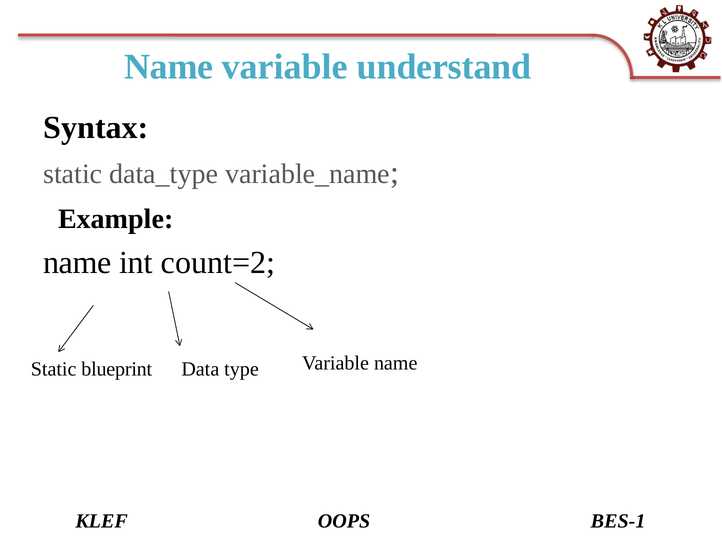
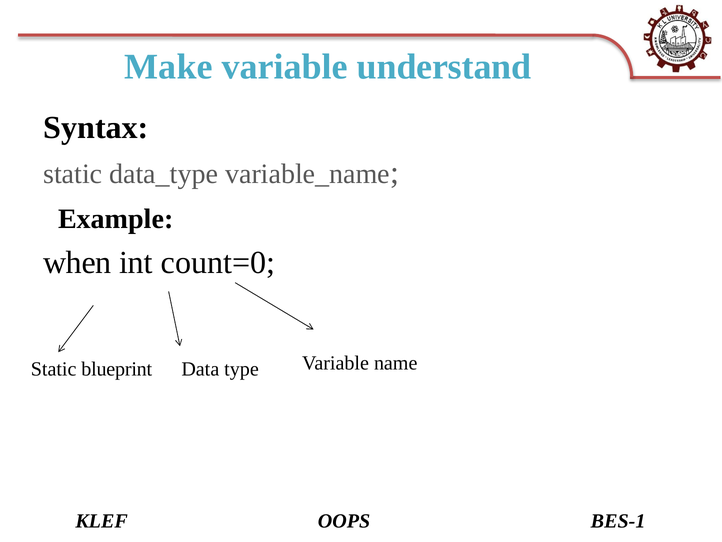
Name at (169, 67): Name -> Make
name at (77, 262): name -> when
count=2: count=2 -> count=0
